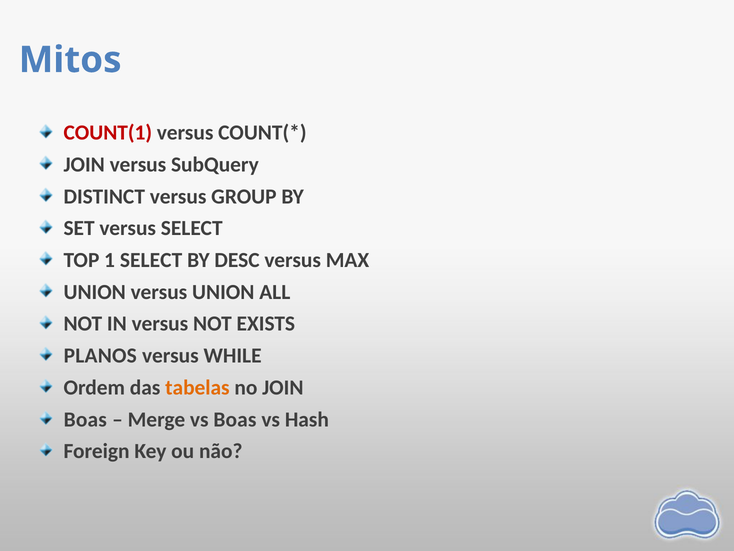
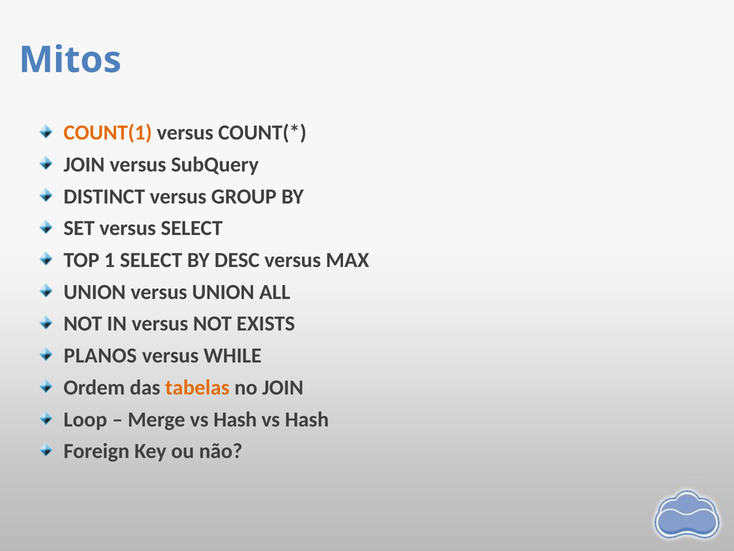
COUNT(1 colour: red -> orange
Boas at (85, 419): Boas -> Loop
Merge vs Boas: Boas -> Hash
